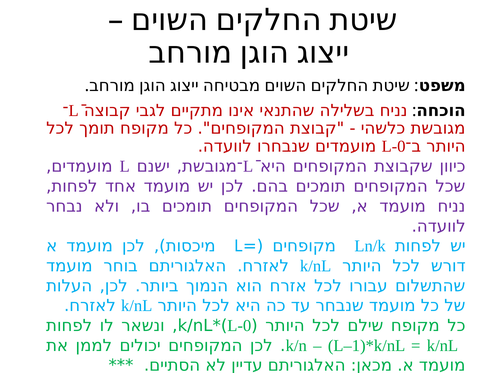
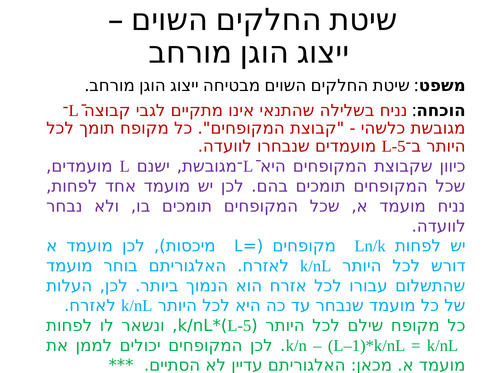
L-0 at (394, 147): L-0 -> L-5
L-0 at (239, 326): L-0 -> L-5
